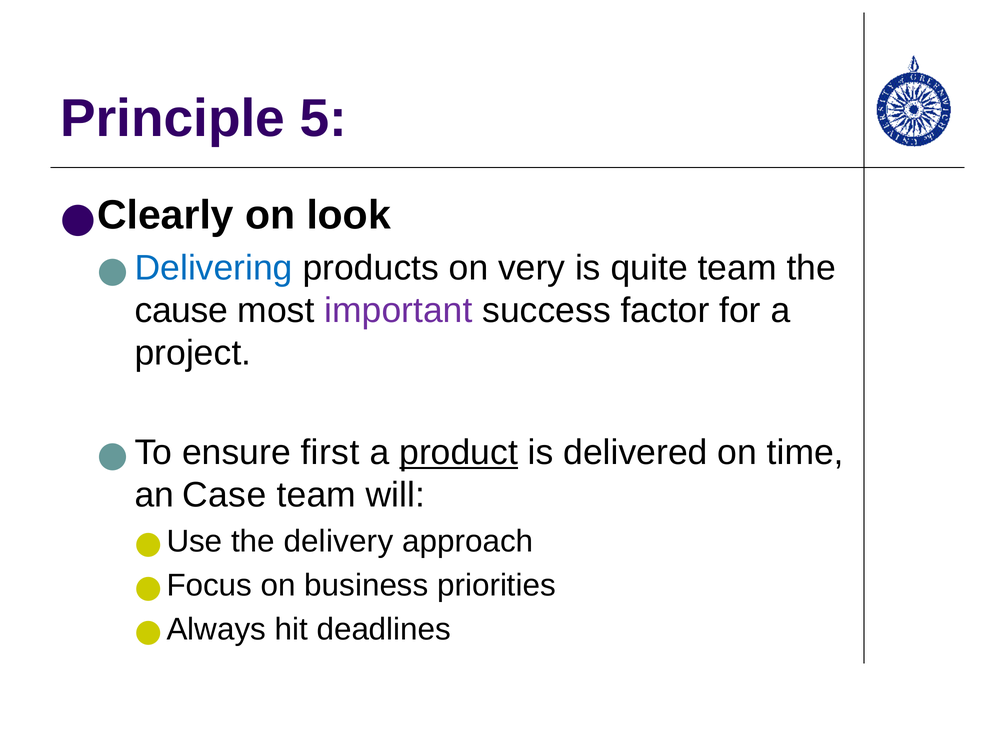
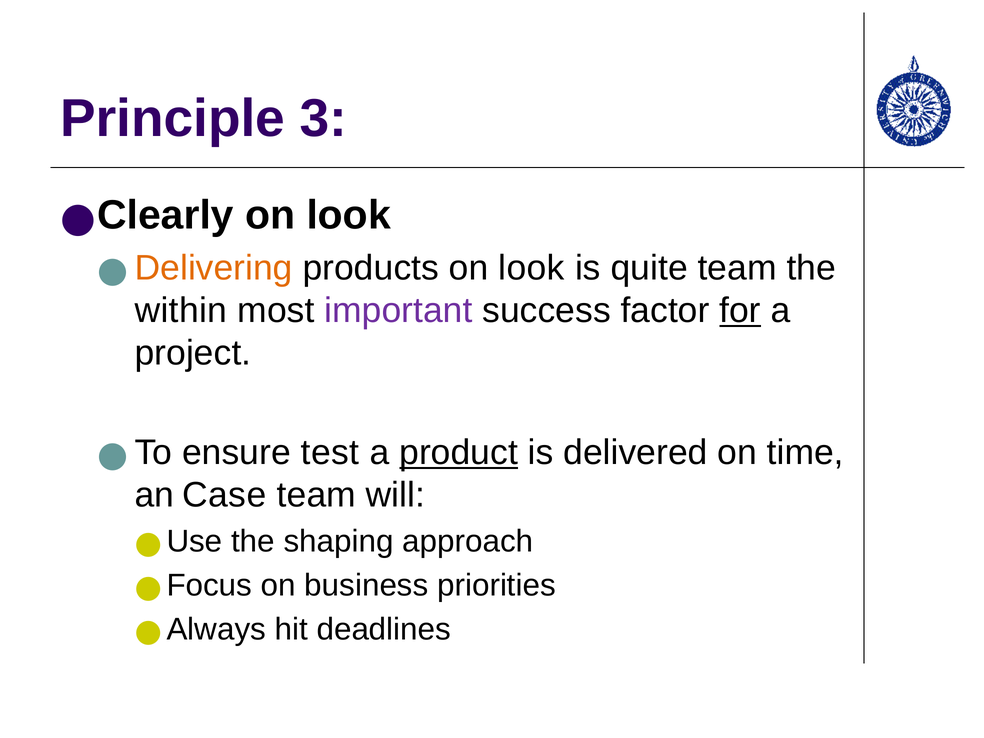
5: 5 -> 3
Delivering colour: blue -> orange
products on very: very -> look
cause: cause -> within
for underline: none -> present
first: first -> test
delivery: delivery -> shaping
